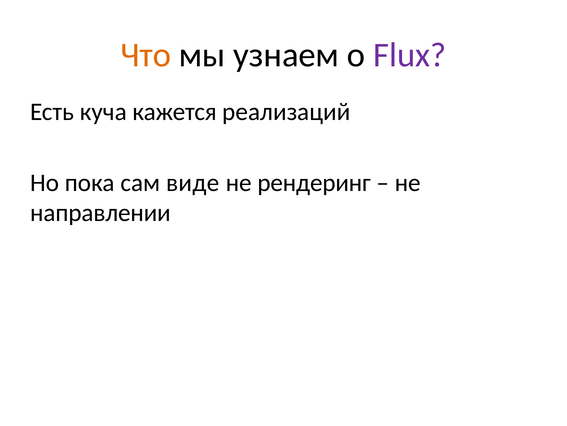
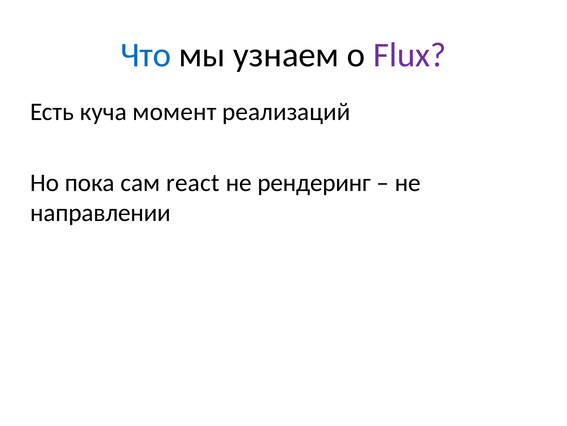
Что colour: orange -> blue
кажется: кажется -> момент
виде: виде -> react
